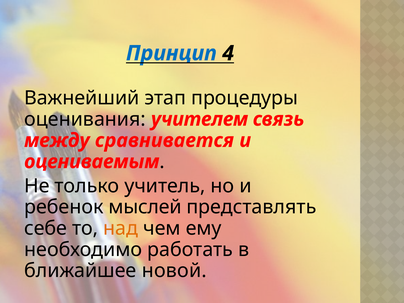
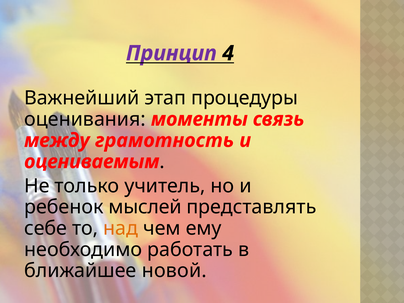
Принцип colour: blue -> purple
учителем: учителем -> моменты
сравнивается: сравнивается -> грамотность
